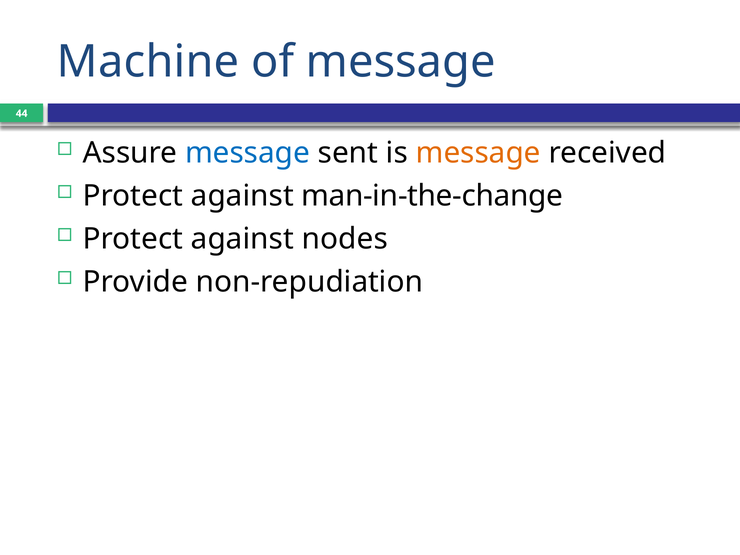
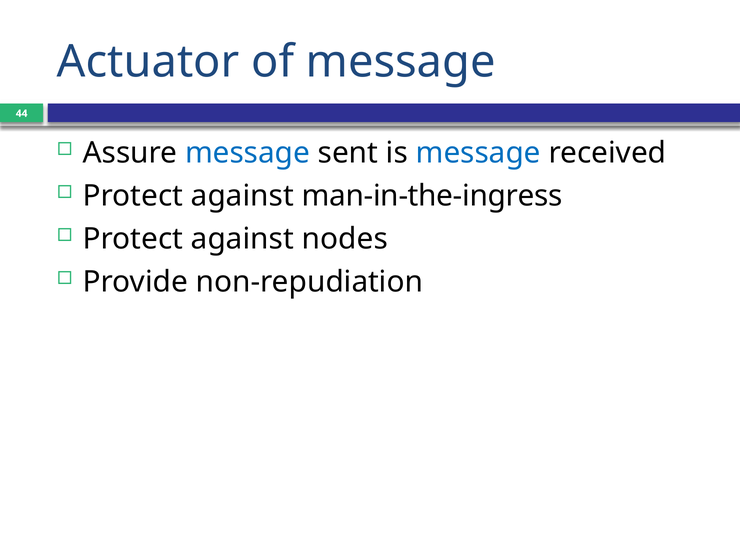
Machine: Machine -> Actuator
message at (478, 153) colour: orange -> blue
man-in-the-change: man-in-the-change -> man-in-the-ingress
